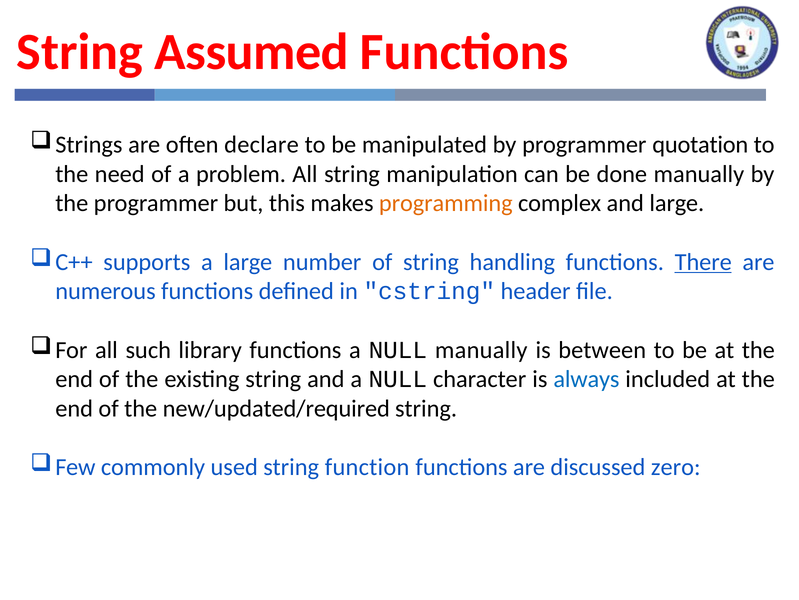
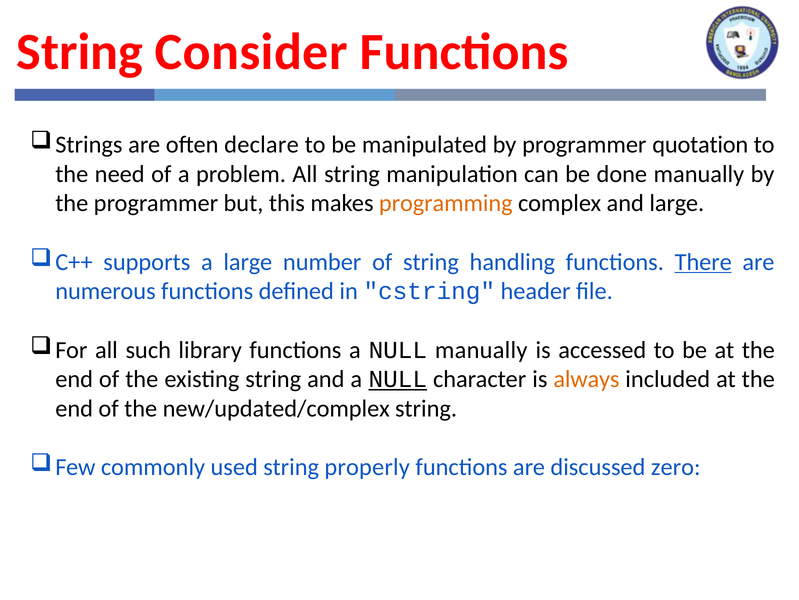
Assumed: Assumed -> Consider
between: between -> accessed
NULL at (398, 379) underline: none -> present
always colour: blue -> orange
new/updated/required: new/updated/required -> new/updated/complex
function: function -> properly
